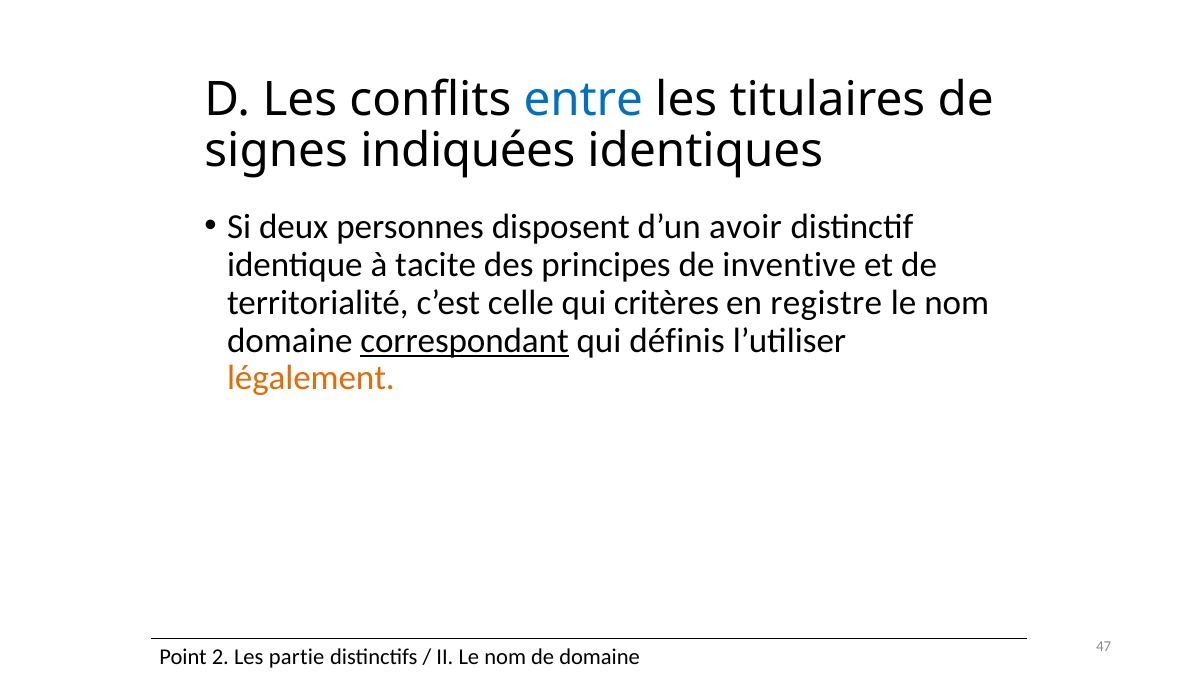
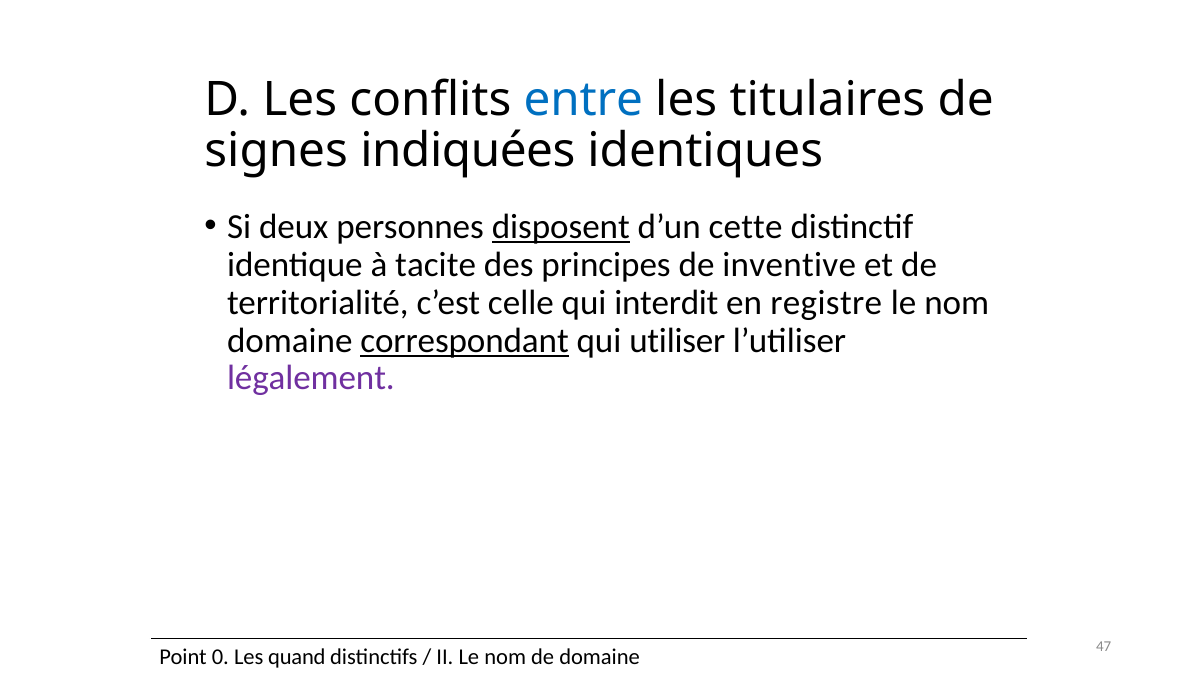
disposent underline: none -> present
avoir: avoir -> cette
critères: critères -> interdit
définis: définis -> utiliser
légalement colour: orange -> purple
2: 2 -> 0
partie: partie -> quand
